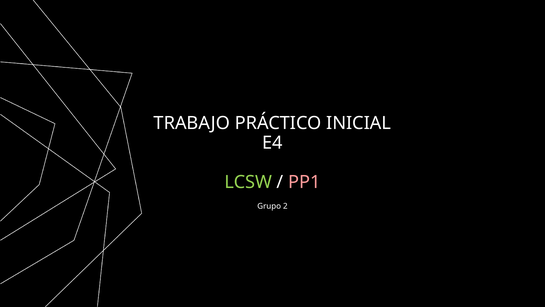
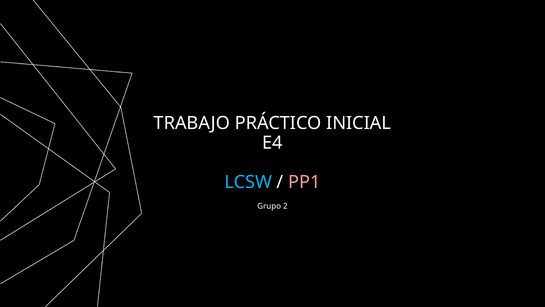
LCSW colour: light green -> light blue
